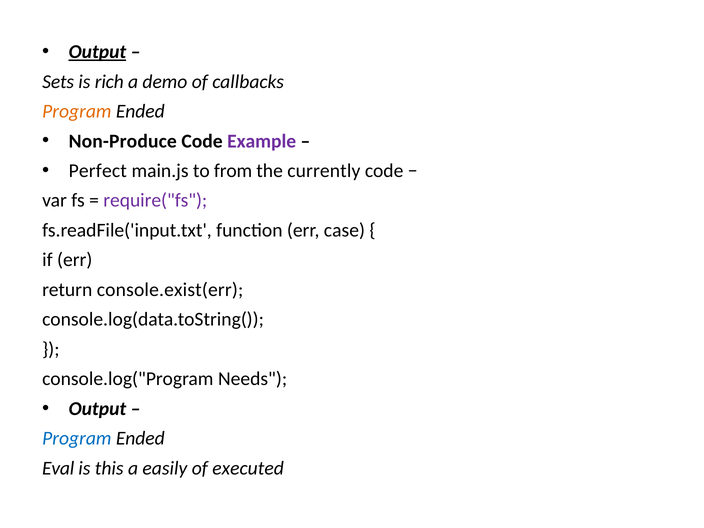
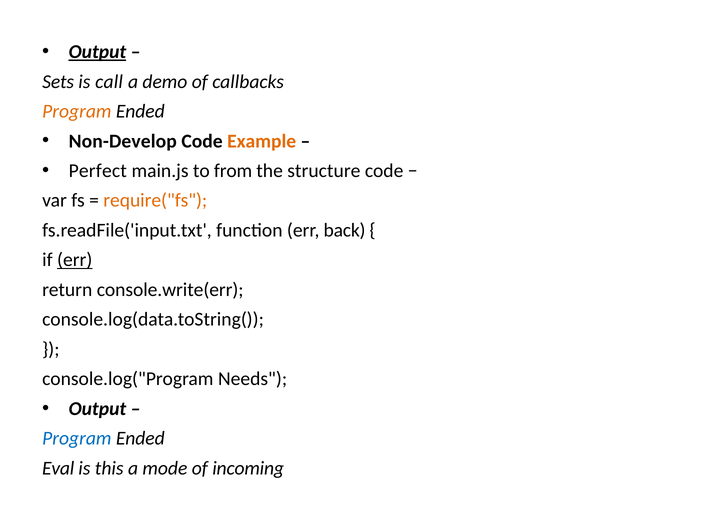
rich: rich -> call
Non-Produce: Non-Produce -> Non-Develop
Example colour: purple -> orange
currently: currently -> structure
require("fs colour: purple -> orange
case: case -> back
err at (75, 260) underline: none -> present
console.exist(err: console.exist(err -> console.write(err
easily: easily -> mode
executed: executed -> incoming
